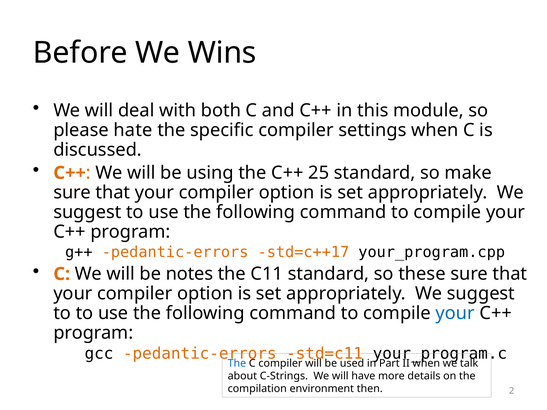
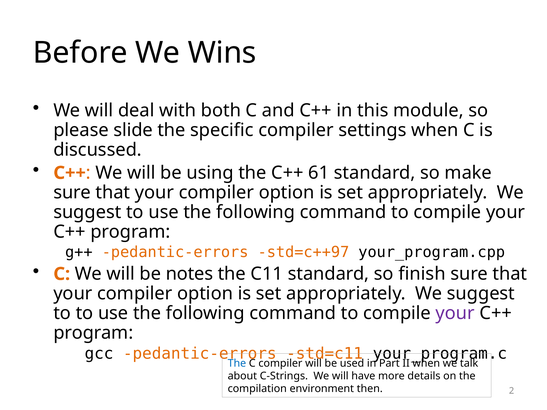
hate: hate -> slide
25: 25 -> 61
std=c++17: std=c++17 -> std=c++97
these: these -> finish
your at (455, 314) colour: blue -> purple
